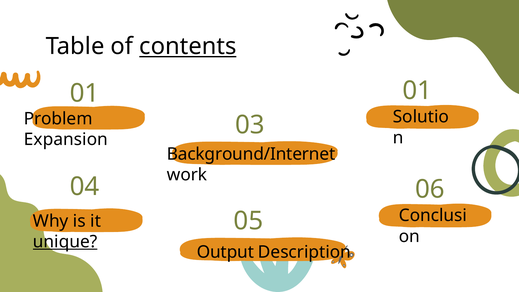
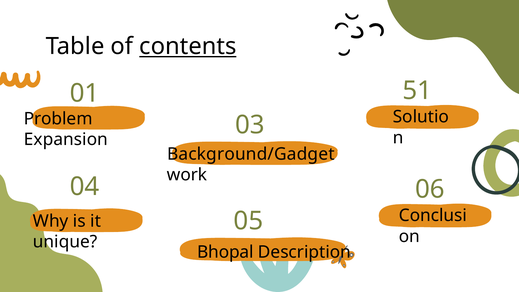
01 01: 01 -> 51
Background/Internet: Background/Internet -> Background/Gadget
unique underline: present -> none
Output: Output -> Bhopal
